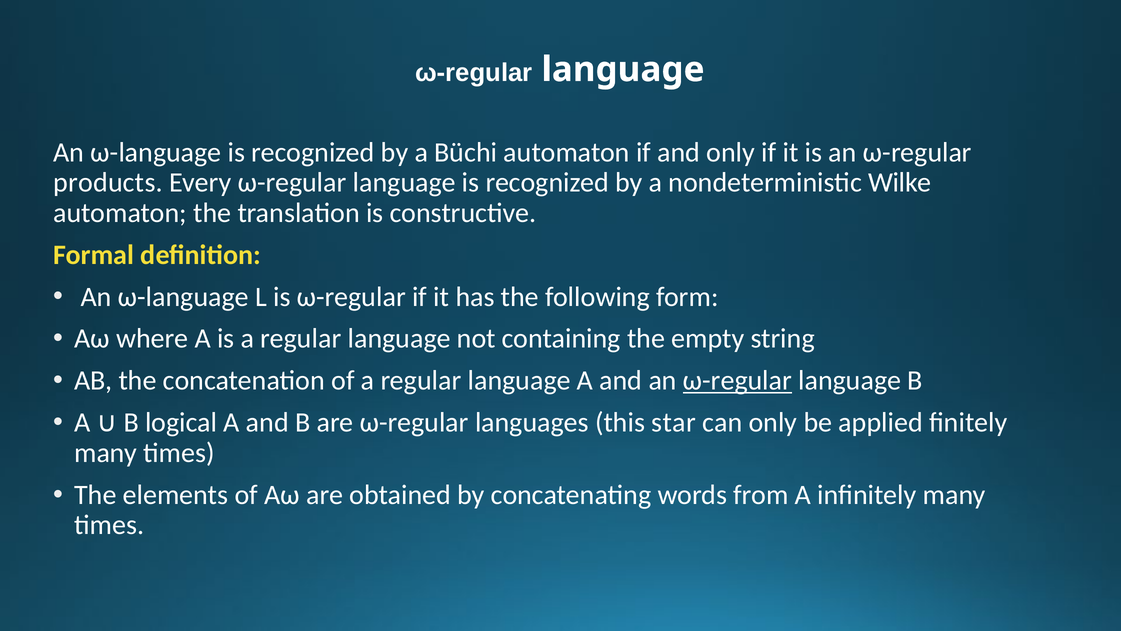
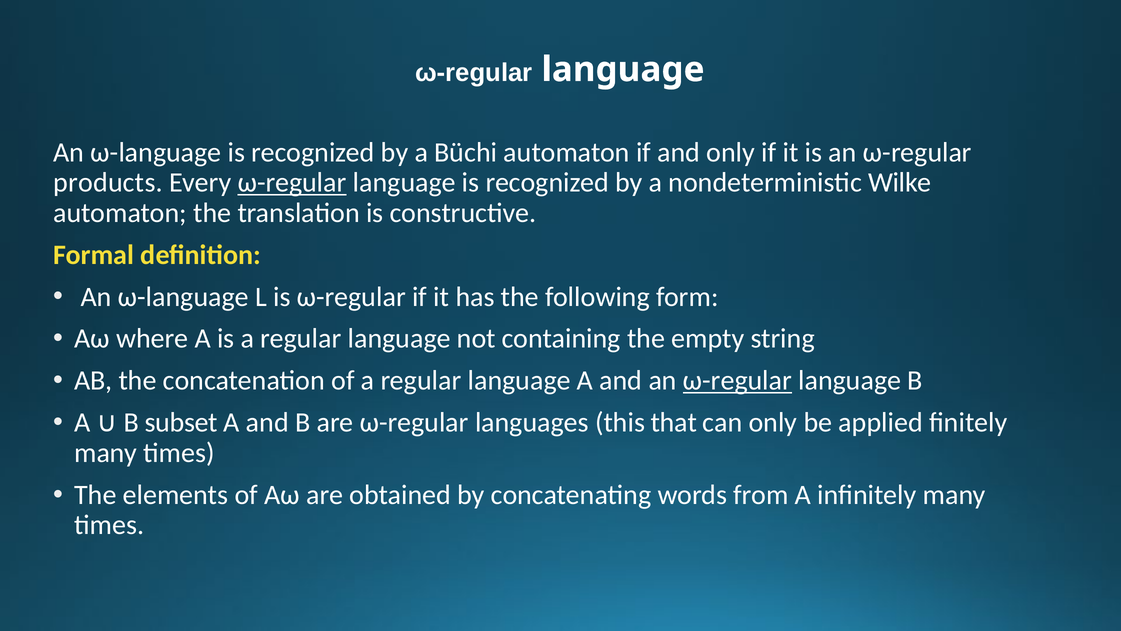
ω-regular at (292, 182) underline: none -> present
logical: logical -> subset
star: star -> that
